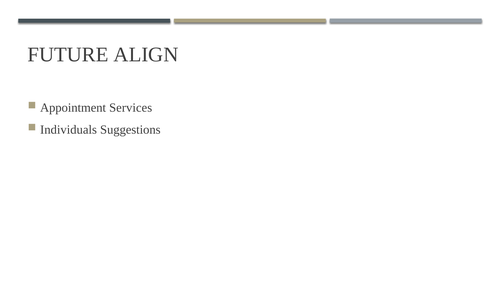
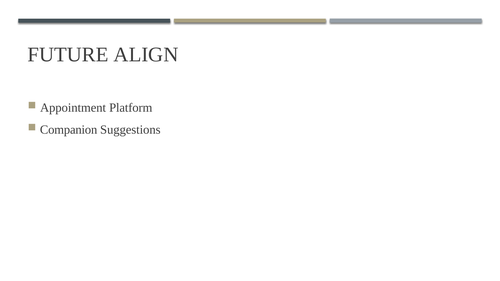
Services: Services -> Platform
Individuals: Individuals -> Companion
